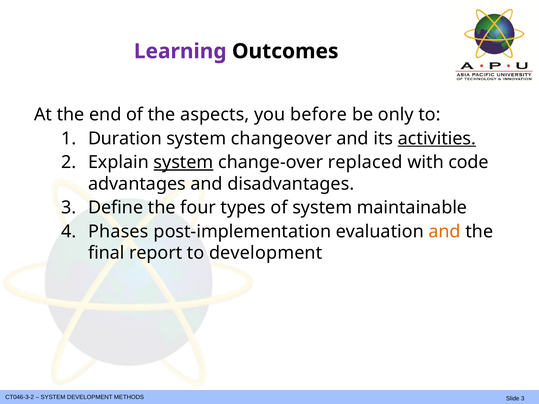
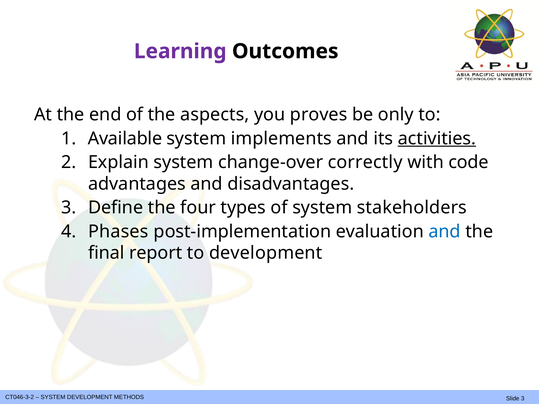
before: before -> proves
Duration: Duration -> Available
changeover: changeover -> implements
system at (184, 162) underline: present -> none
replaced: replaced -> correctly
maintainable: maintainable -> stakeholders
and at (445, 232) colour: orange -> blue
